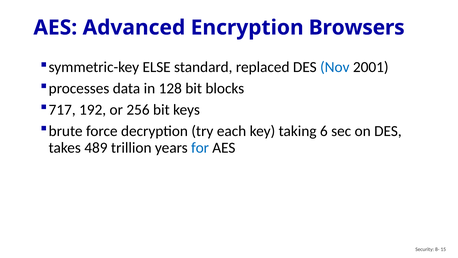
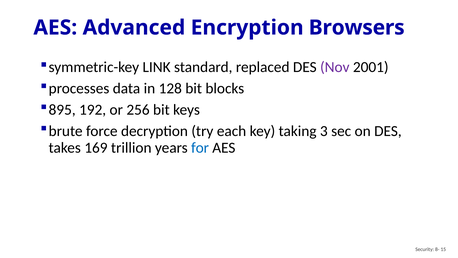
ELSE: ELSE -> LINK
Nov colour: blue -> purple
717: 717 -> 895
6: 6 -> 3
489: 489 -> 169
